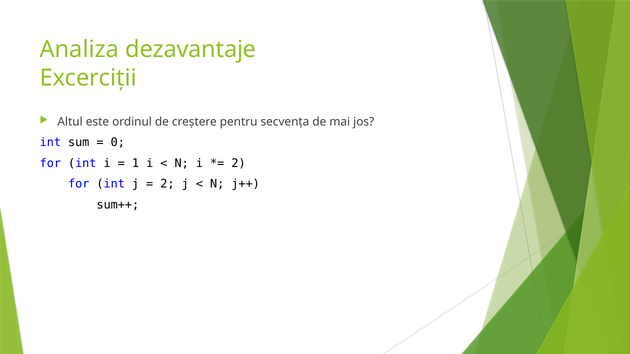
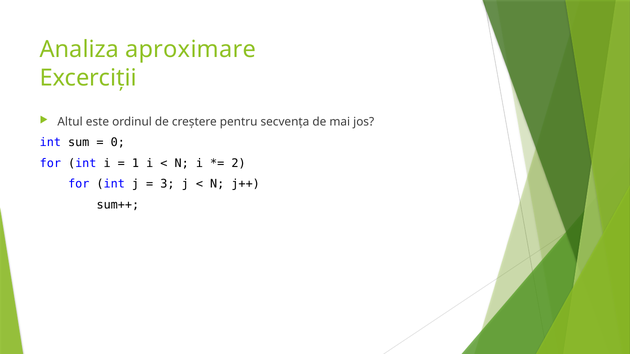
dezavantaje: dezavantaje -> aproximare
2 at (167, 184): 2 -> 3
